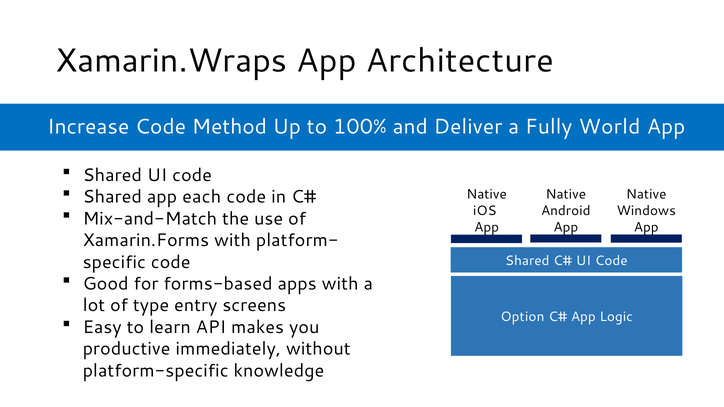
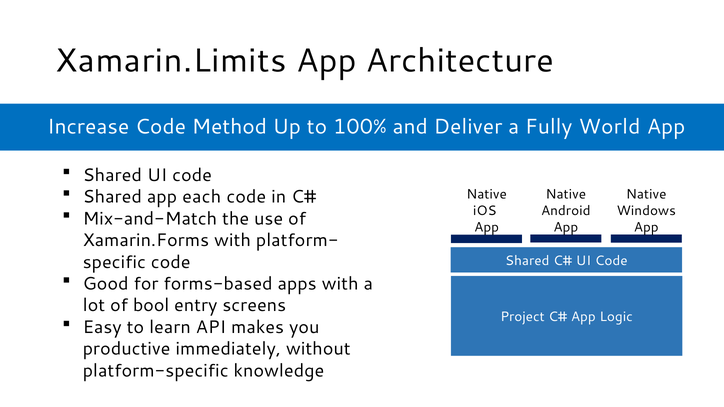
Xamarin.Wraps: Xamarin.Wraps -> Xamarin.Limits
type: type -> bool
Option: Option -> Project
